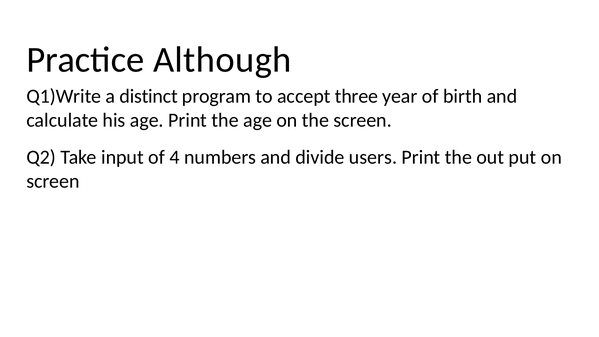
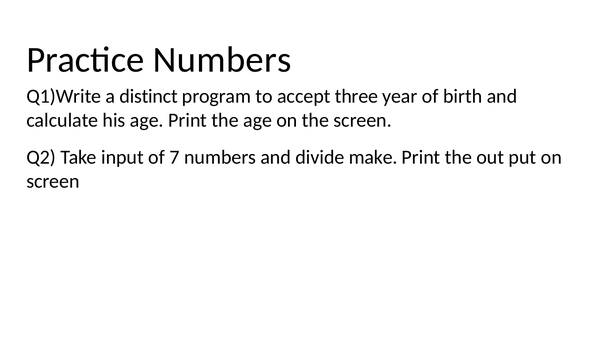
Practice Although: Although -> Numbers
4: 4 -> 7
users: users -> make
